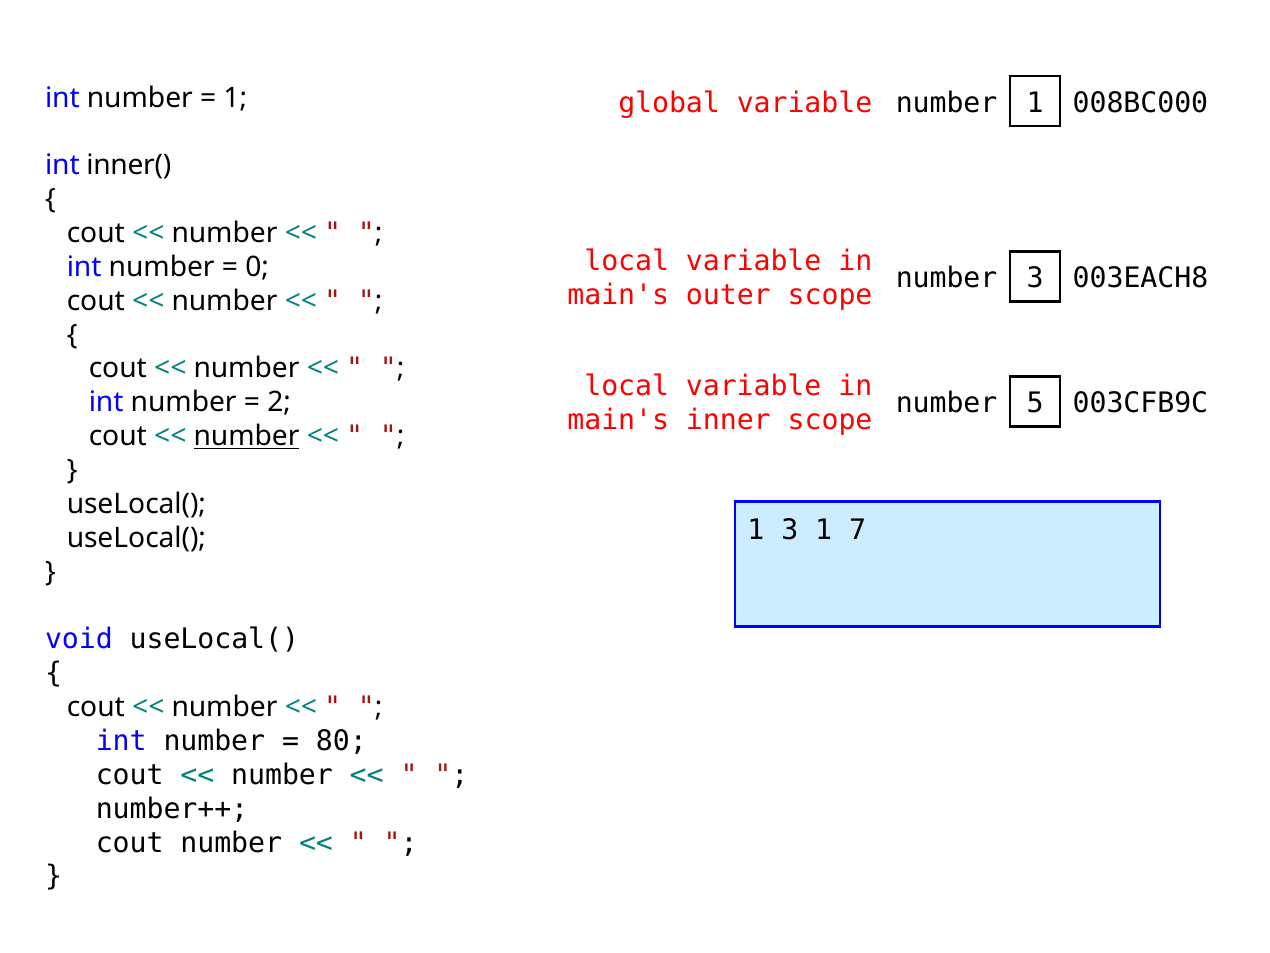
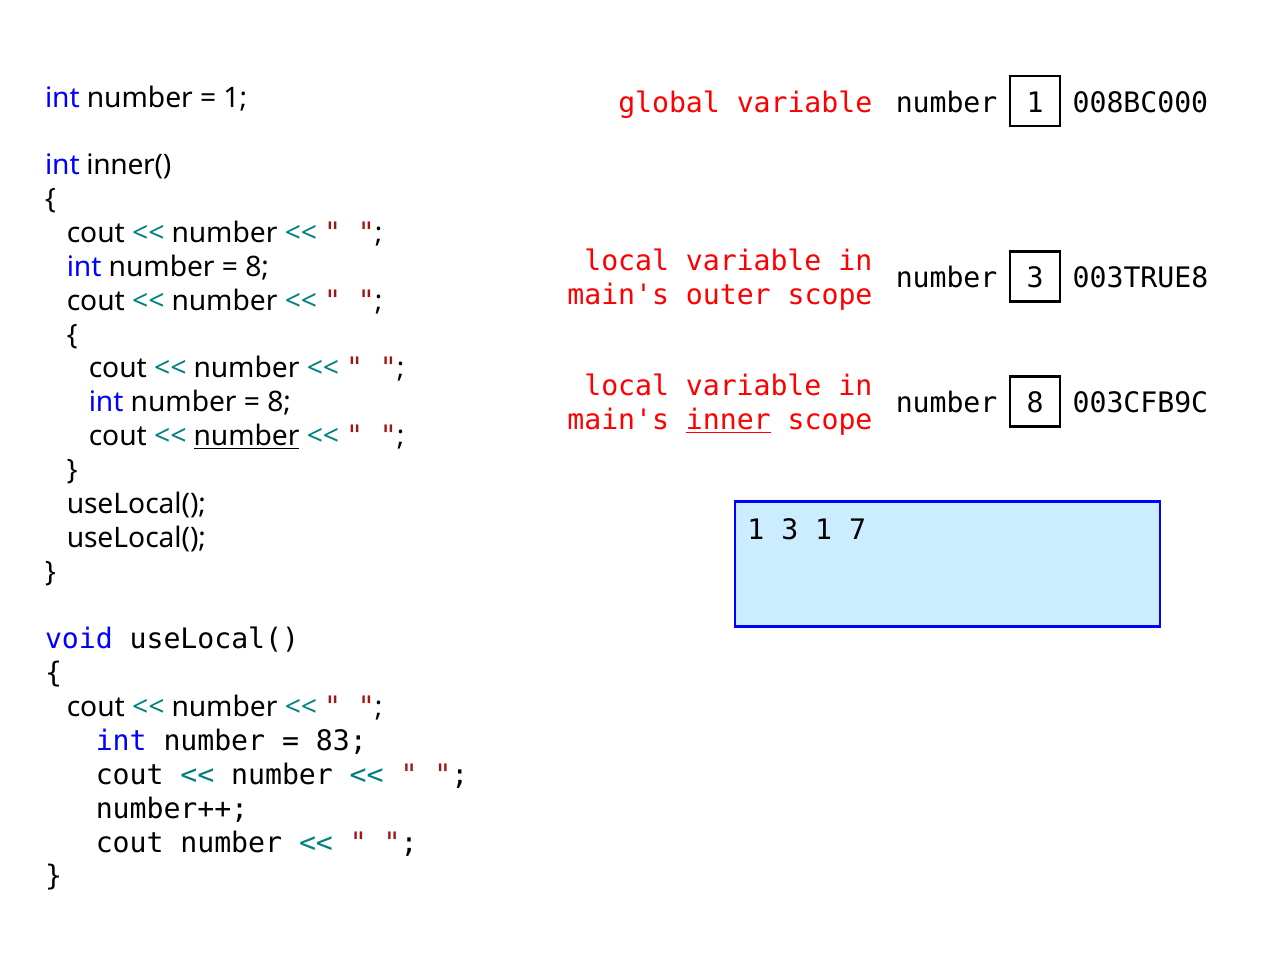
0 at (257, 267): 0 -> 8
003EACH8: 003EACH8 -> 003TRUE8
number 5: 5 -> 8
2 at (279, 402): 2 -> 8
inner underline: none -> present
80: 80 -> 83
